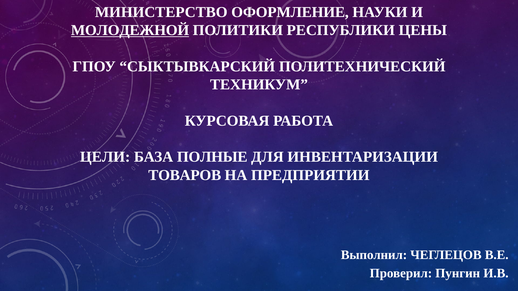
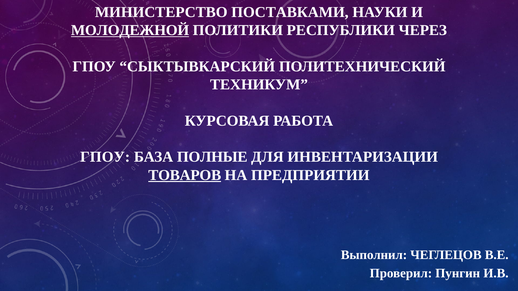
ОФОРМЛЕНИЕ: ОФОРМЛЕНИЕ -> ПОСТАВКАМИ
ЦЕНЫ: ЦЕНЫ -> ЧЕРЕЗ
ЦЕЛИ at (105, 157): ЦЕЛИ -> ГПОУ
ТОВАРОВ underline: none -> present
